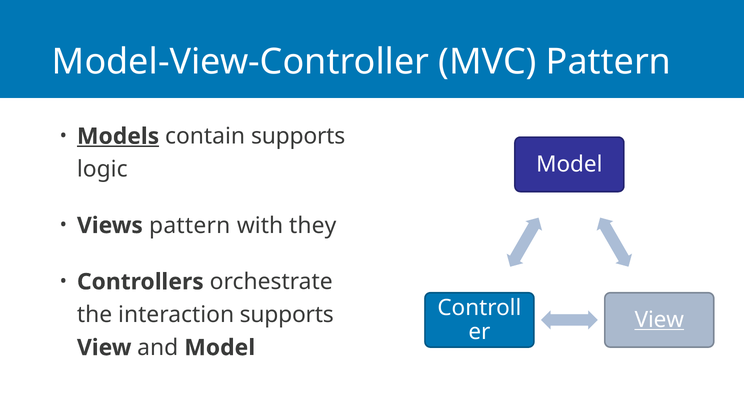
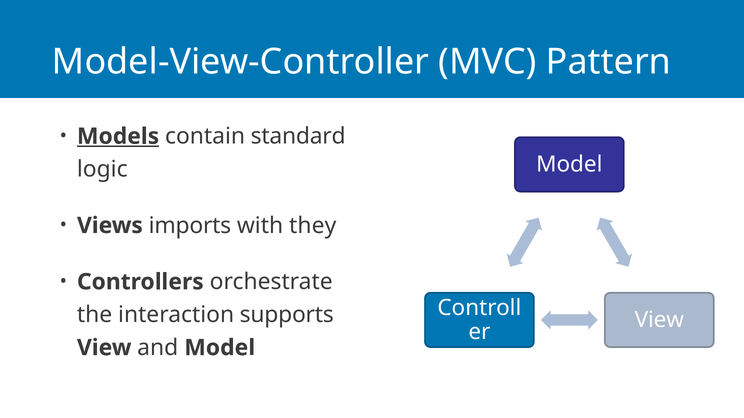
contain supports: supports -> standard
Views pattern: pattern -> imports
View at (659, 320) underline: present -> none
